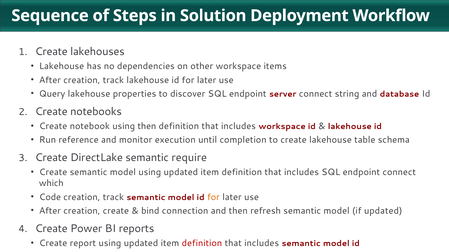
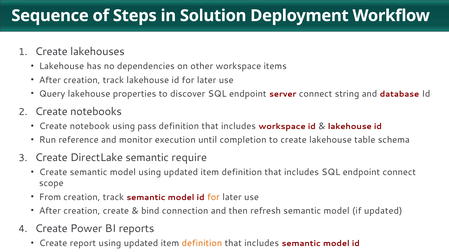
using then: then -> pass
which: which -> scope
Code: Code -> From
definition at (202, 244) colour: red -> orange
